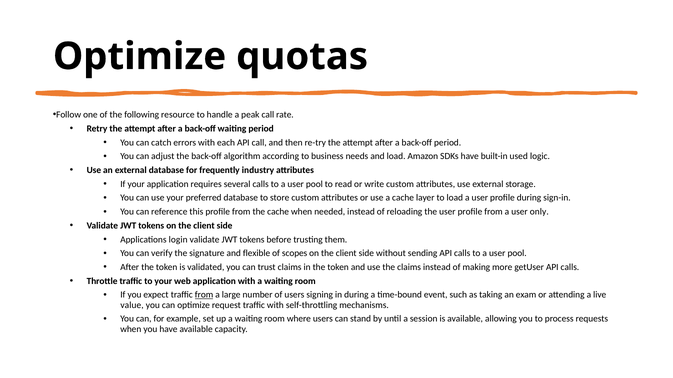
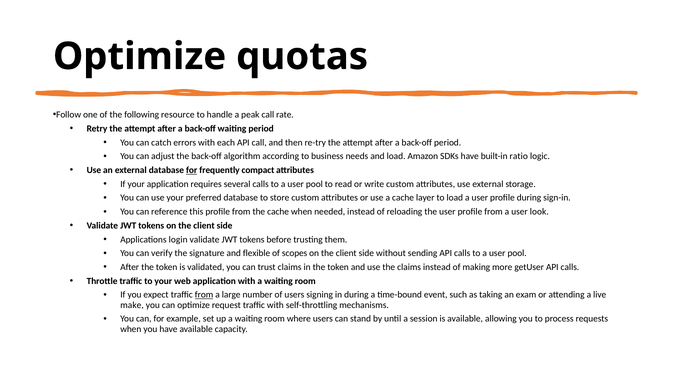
used: used -> ratio
for at (192, 170) underline: none -> present
industry: industry -> compact
only: only -> look
value: value -> make
